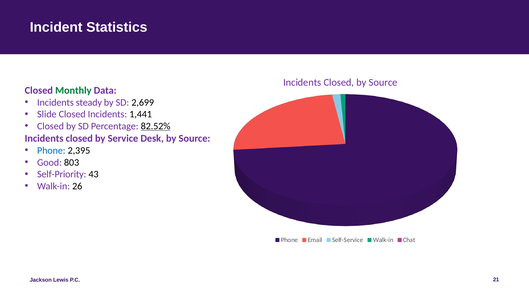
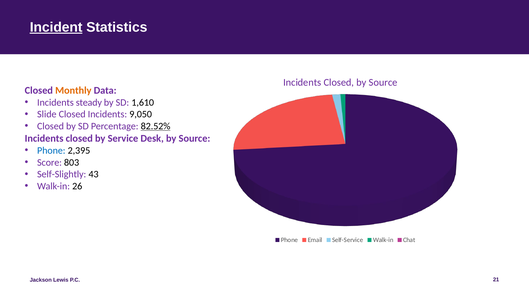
Incident underline: none -> present
Monthly colour: green -> orange
2,699: 2,699 -> 1,610
1,441: 1,441 -> 9,050
Good: Good -> Score
Self-Priority: Self-Priority -> Self-Slightly
